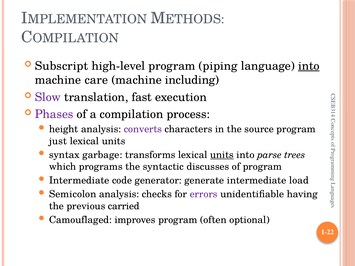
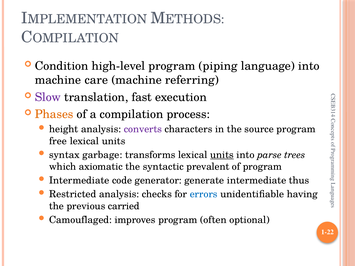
Subscript: Subscript -> Condition
into at (309, 66) underline: present -> none
including: including -> referring
Phases colour: purple -> orange
just: just -> free
programs: programs -> axiomatic
discusses: discusses -> prevalent
load: load -> thus
Semicolon: Semicolon -> Restricted
errors colour: purple -> blue
